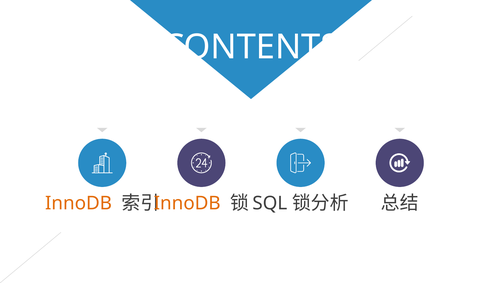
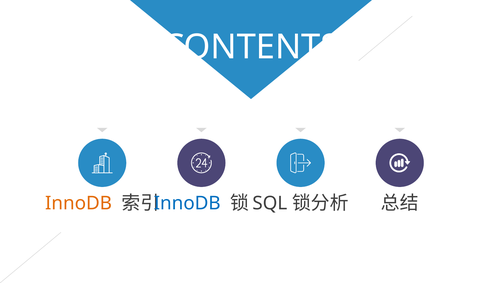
InnoDB at (187, 203) colour: orange -> blue
